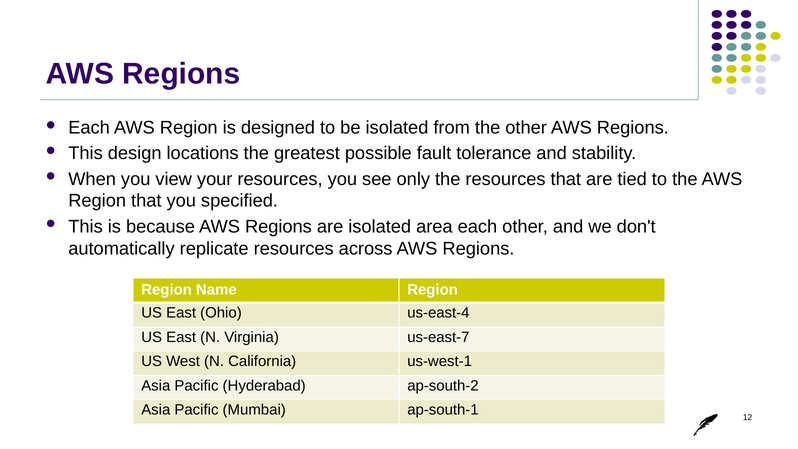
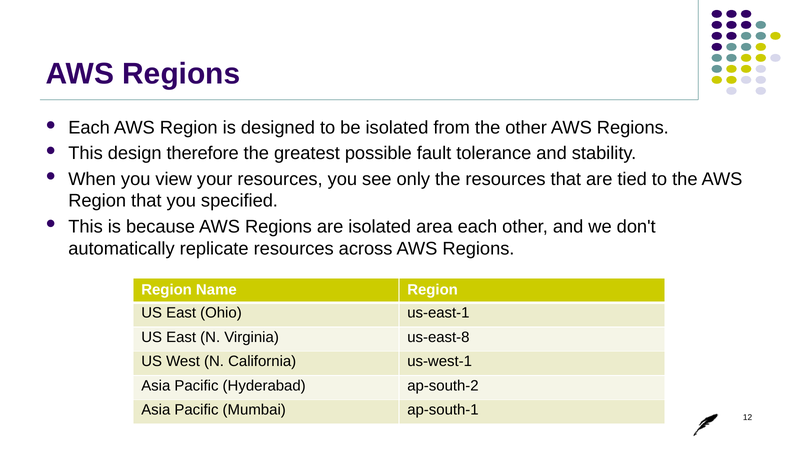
locations: locations -> therefore
us-east-4: us-east-4 -> us-east-1
us-east-7: us-east-7 -> us-east-8
